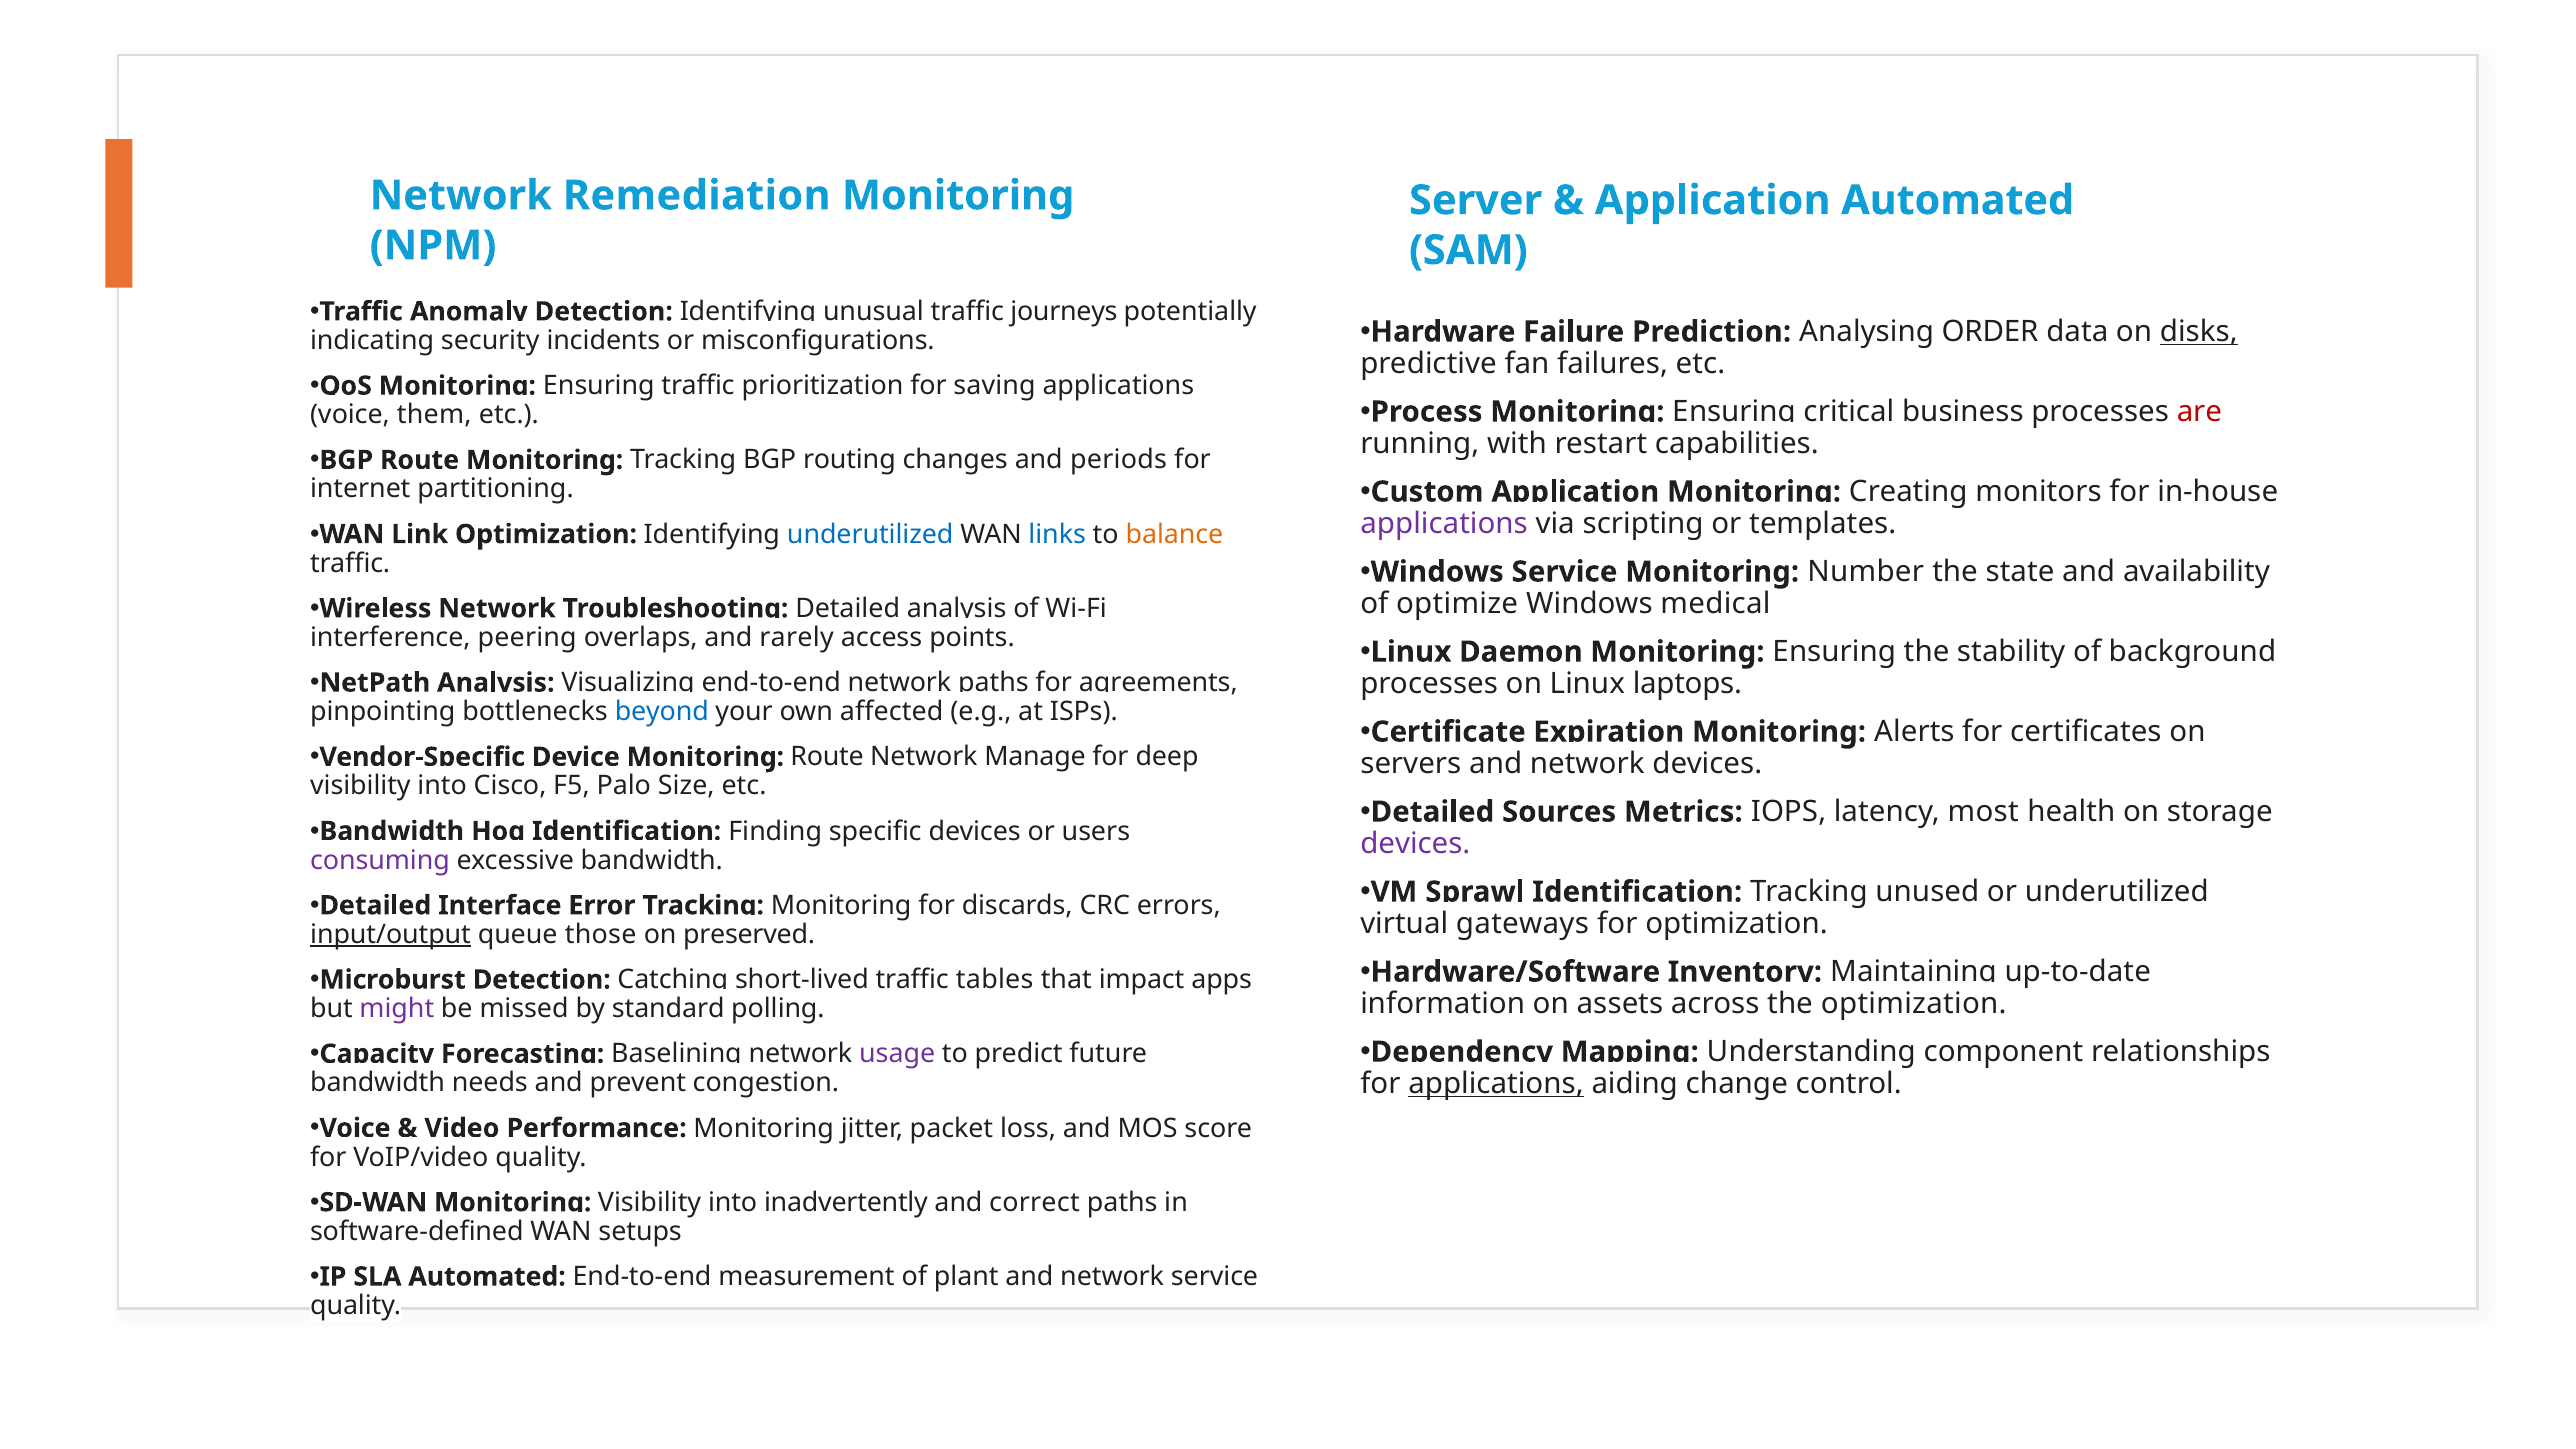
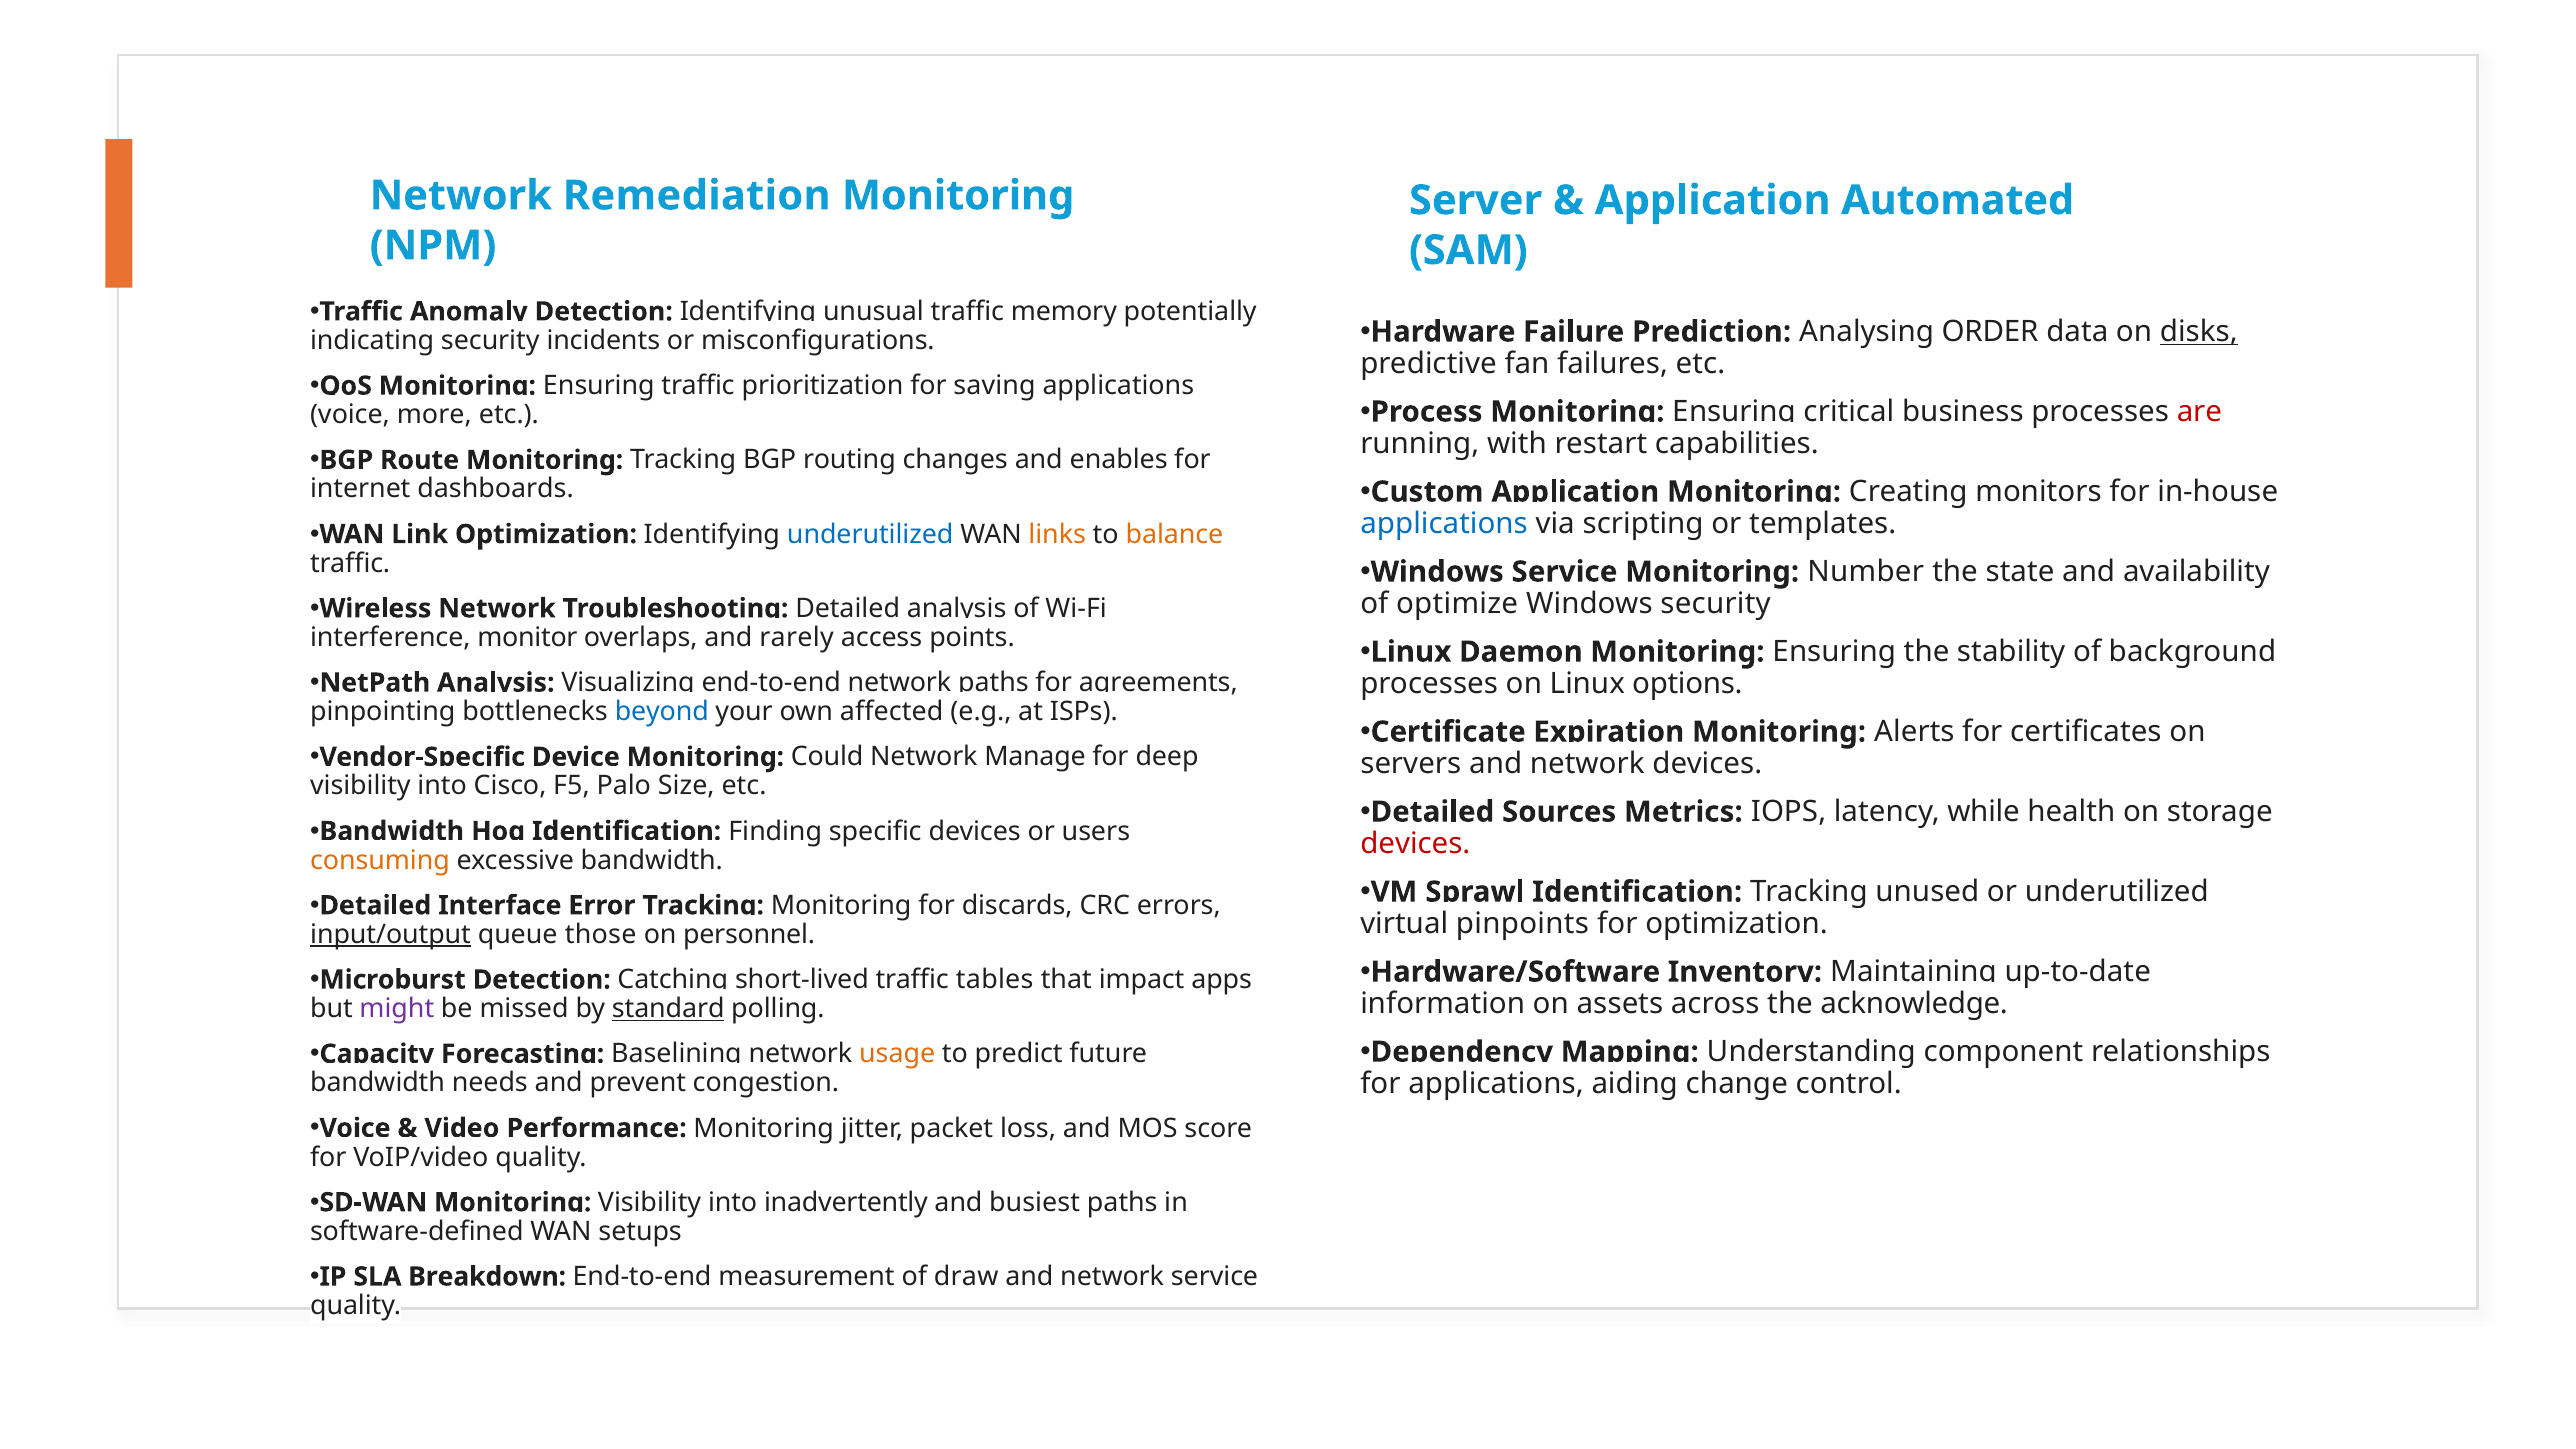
journeys: journeys -> memory
them: them -> more
periods: periods -> enables
partitioning: partitioning -> dashboards
applications at (1444, 524) colour: purple -> blue
links colour: blue -> orange
Windows medical: medical -> security
peering: peering -> monitor
laptops: laptops -> options
Route at (827, 757): Route -> Could
most: most -> while
devices at (1415, 844) colour: purple -> red
consuming colour: purple -> orange
gateways: gateways -> pinpoints
preserved: preserved -> personnel
the optimization: optimization -> acknowledge
standard underline: none -> present
usage colour: purple -> orange
applications at (1496, 1084) underline: present -> none
correct: correct -> busiest
Automated at (487, 1277): Automated -> Breakdown
plant: plant -> draw
